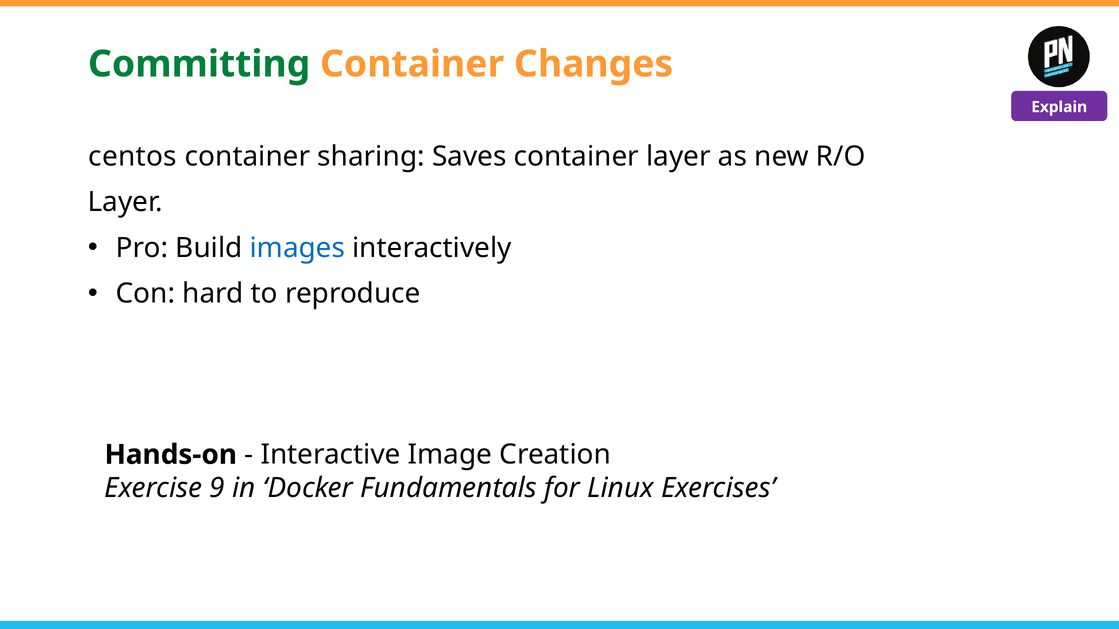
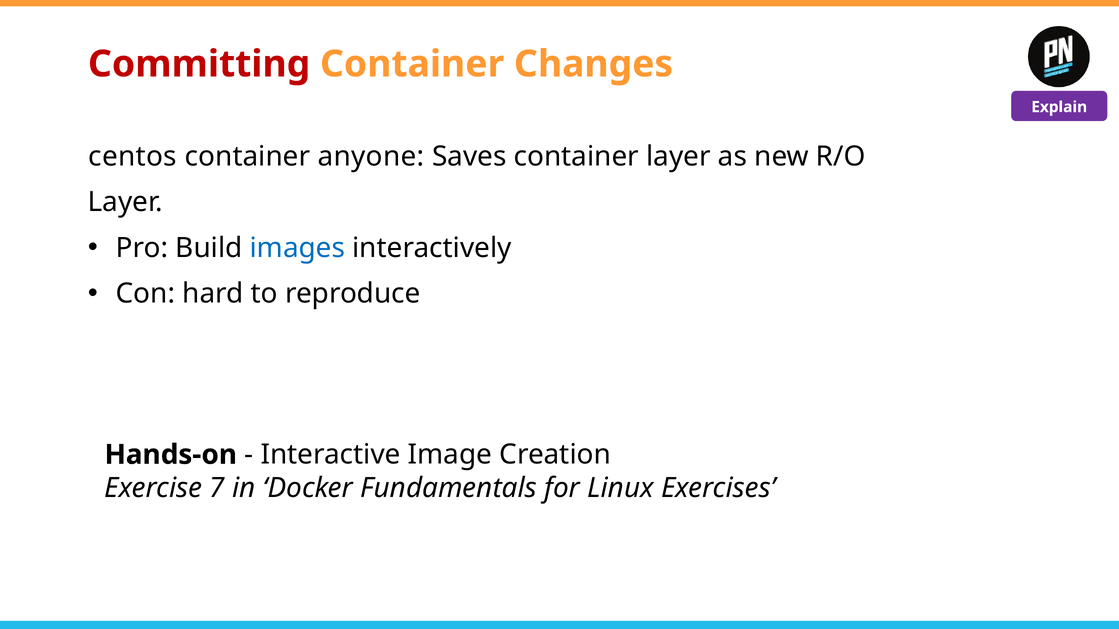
Committing colour: green -> red
sharing: sharing -> anyone
9: 9 -> 7
